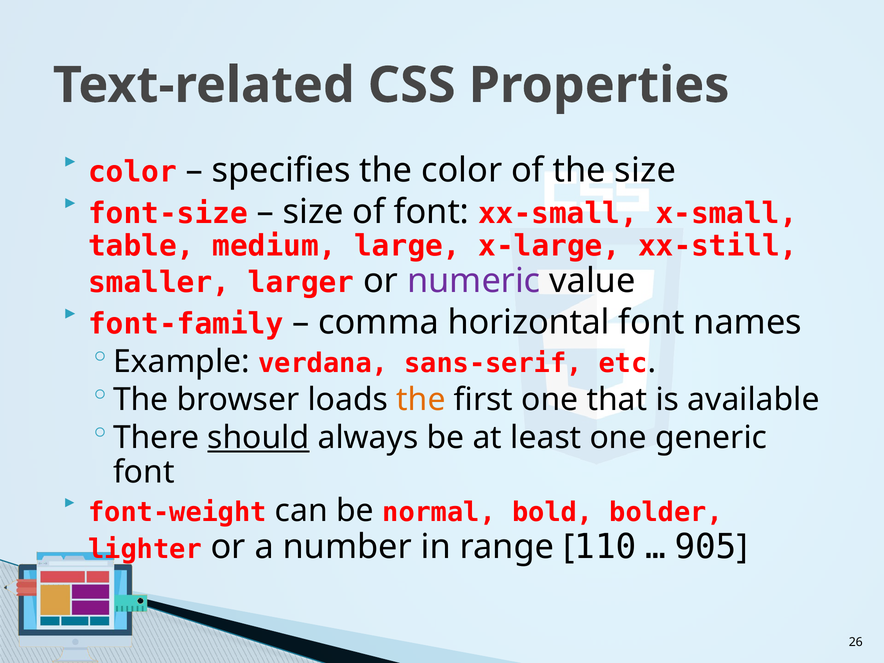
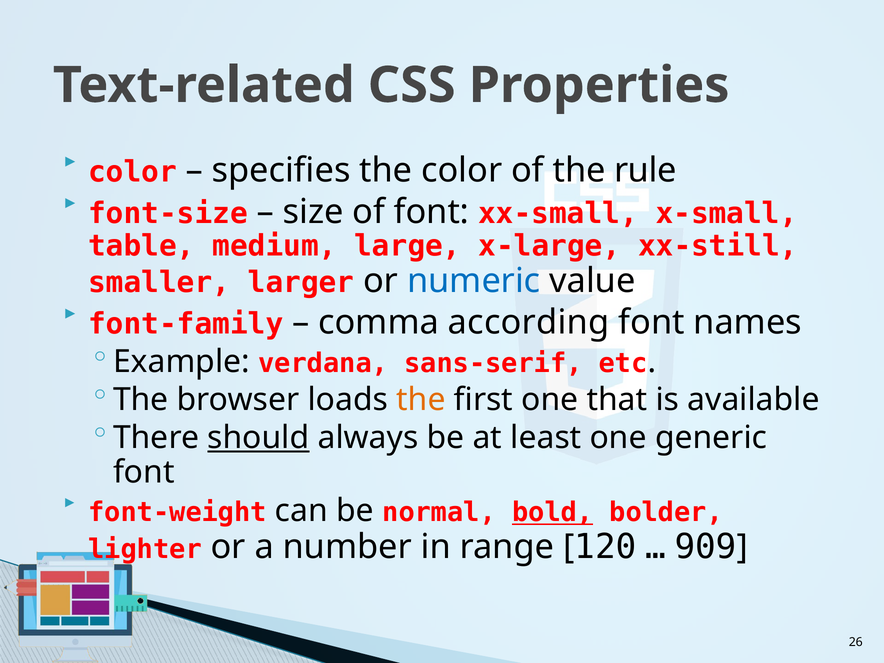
the size: size -> rule
numeric colour: purple -> blue
horizontal: horizontal -> according
bold underline: none -> present
110: 110 -> 120
905: 905 -> 909
